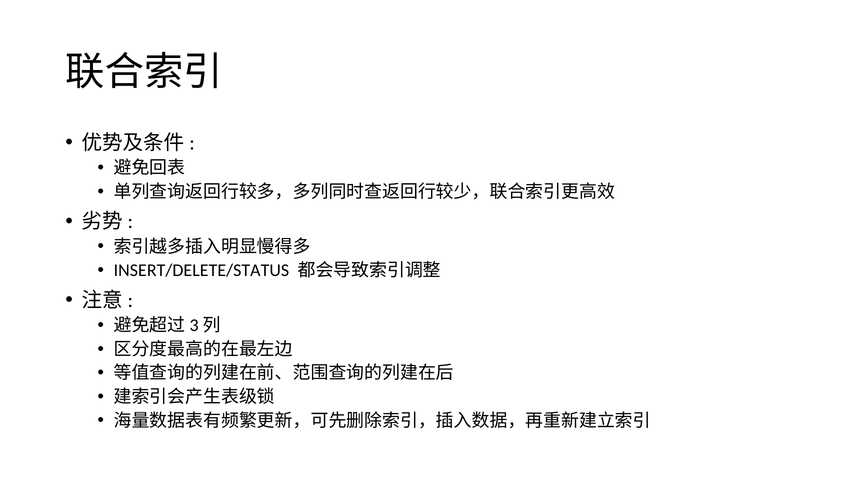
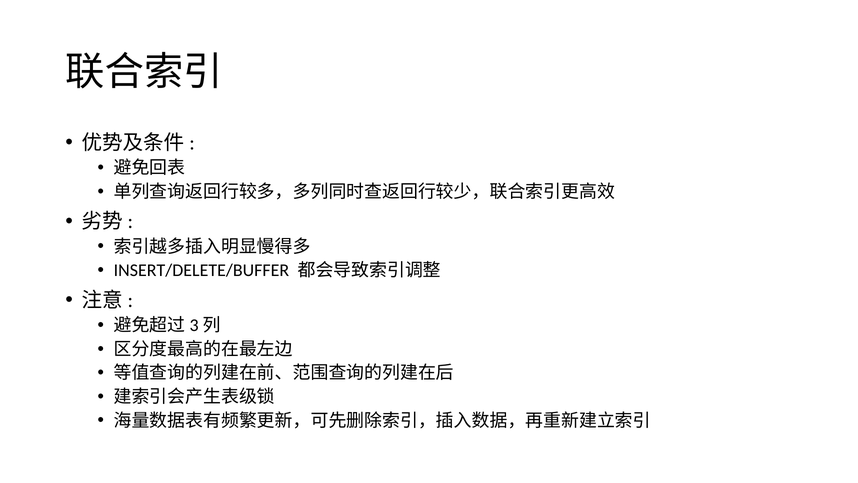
INSERT/DELETE/STATUS: INSERT/DELETE/STATUS -> INSERT/DELETE/BUFFER
